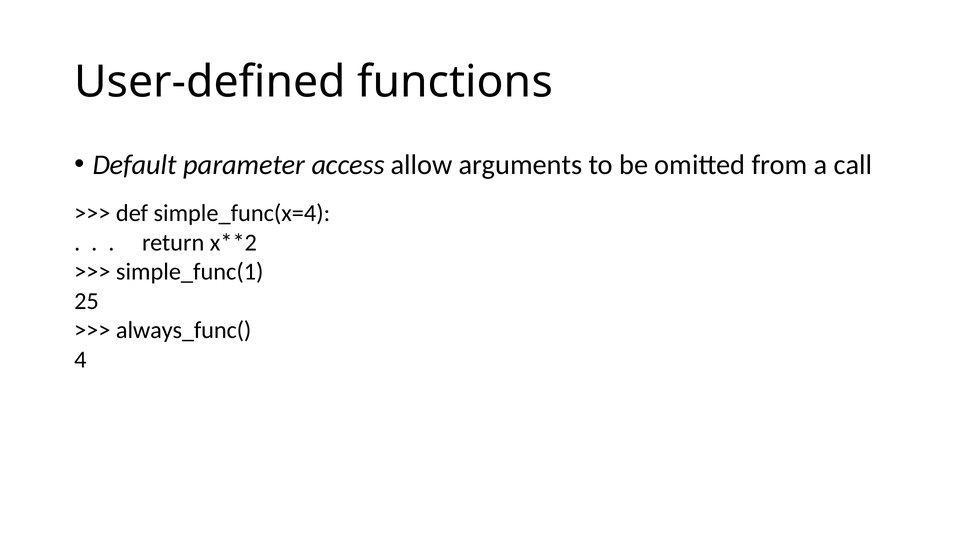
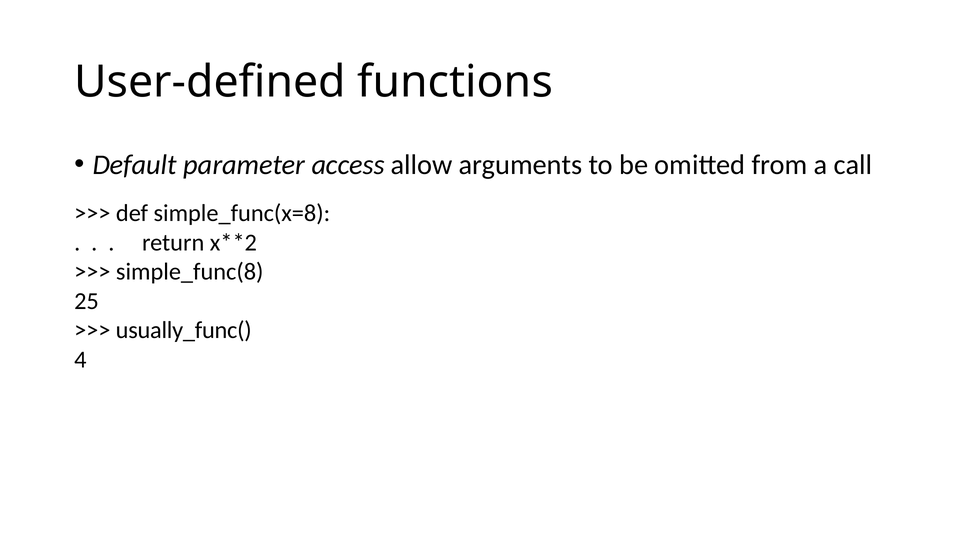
simple_func(x=4: simple_func(x=4 -> simple_func(x=8
simple_func(1: simple_func(1 -> simple_func(8
always_func(: always_func( -> usually_func(
